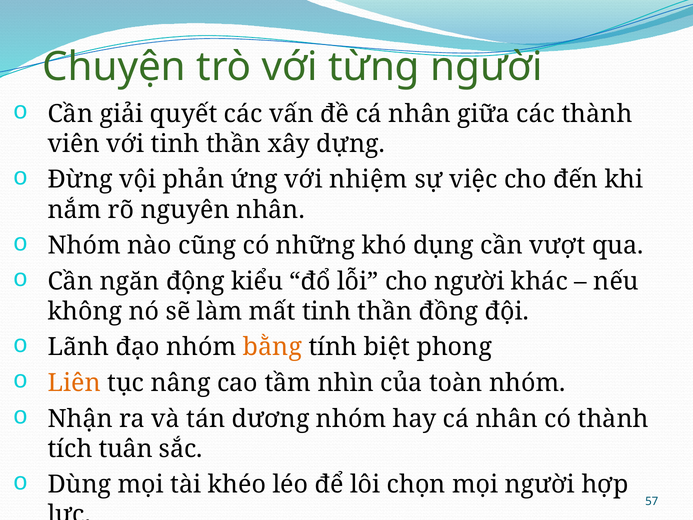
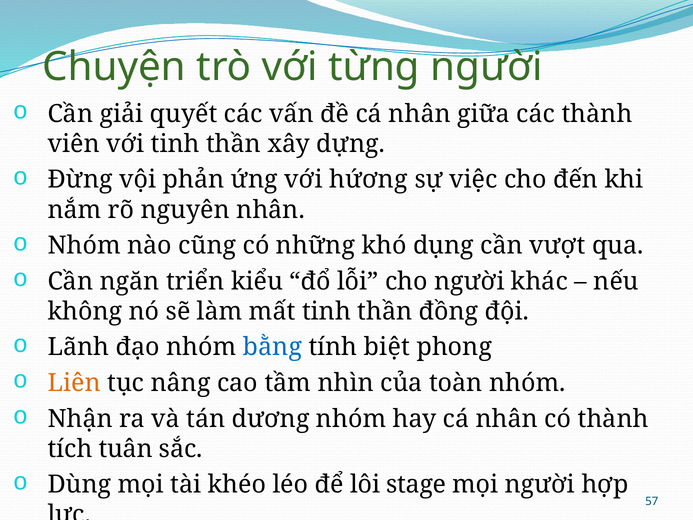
nhiệm: nhiệm -> hứơng
động: động -> triển
bằng colour: orange -> blue
chọn: chọn -> stage
